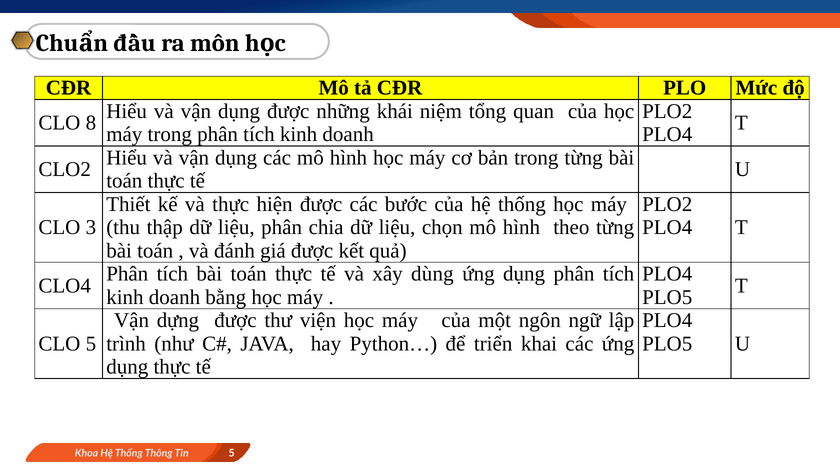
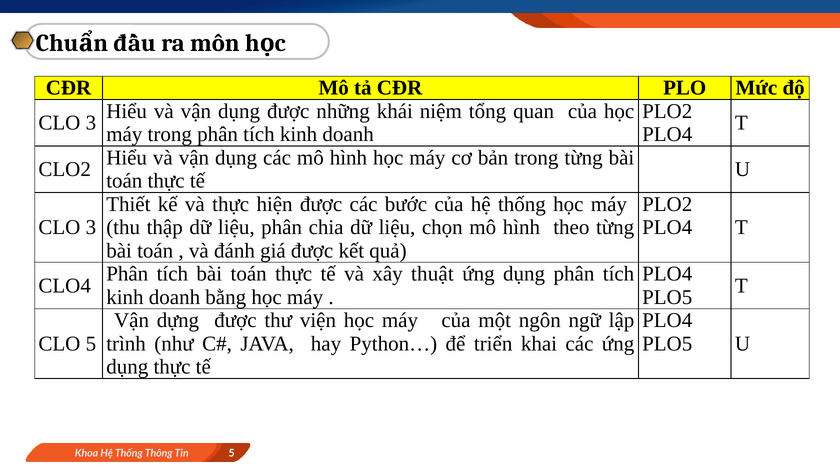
8 at (91, 123): 8 -> 3
dùng: dùng -> thuật
